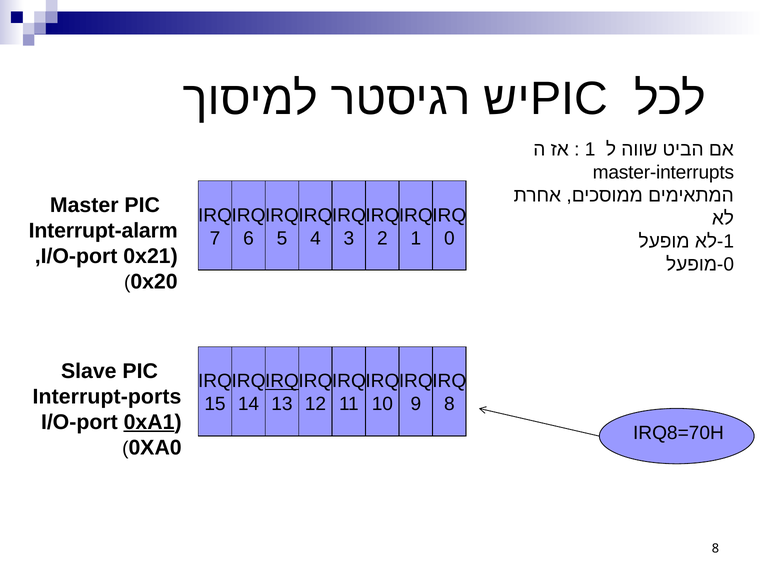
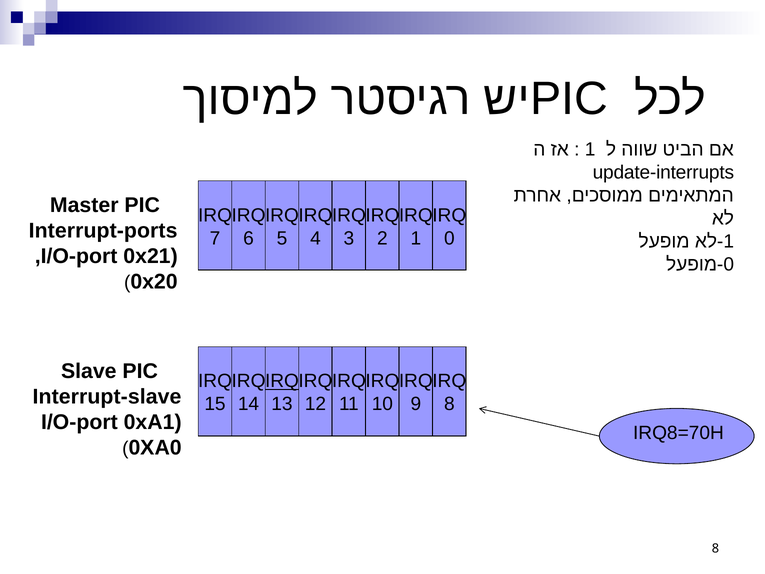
master-interrupts: master-interrupts -> update-interrupts
Interrupt-alarm: Interrupt-alarm -> Interrupt-ports
Interrupt-ports: Interrupt-ports -> Interrupt-slave
0xA1 underline: present -> none
